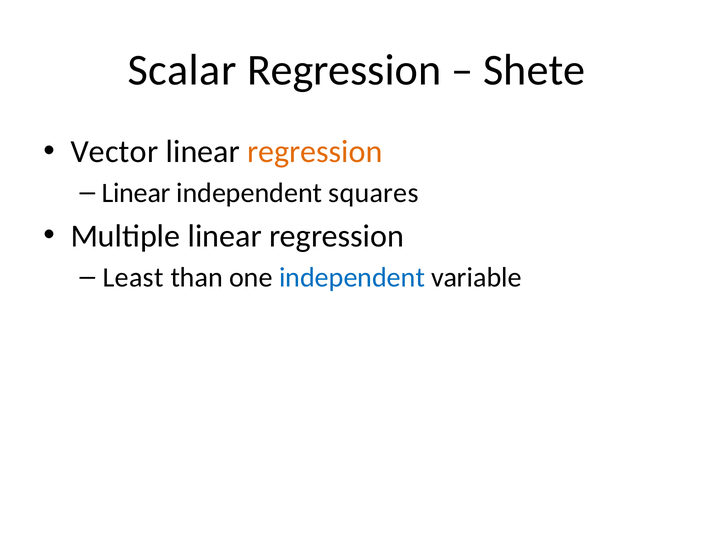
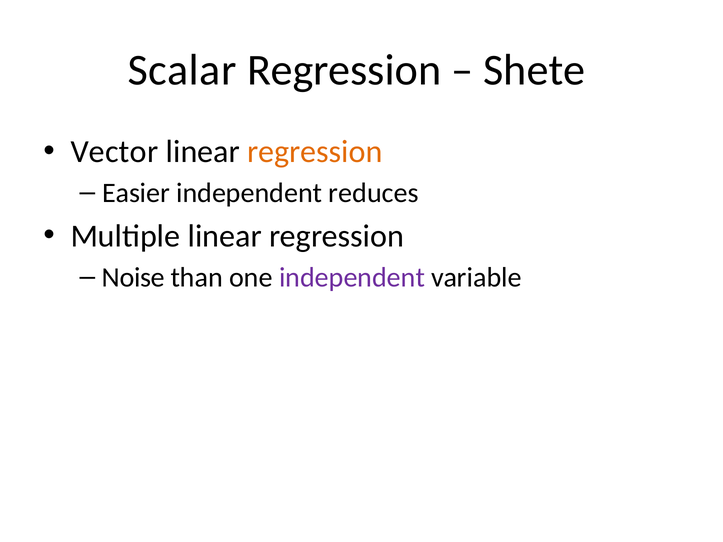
Linear at (136, 193): Linear -> Easier
squares: squares -> reduces
Least: Least -> Noise
independent at (352, 278) colour: blue -> purple
